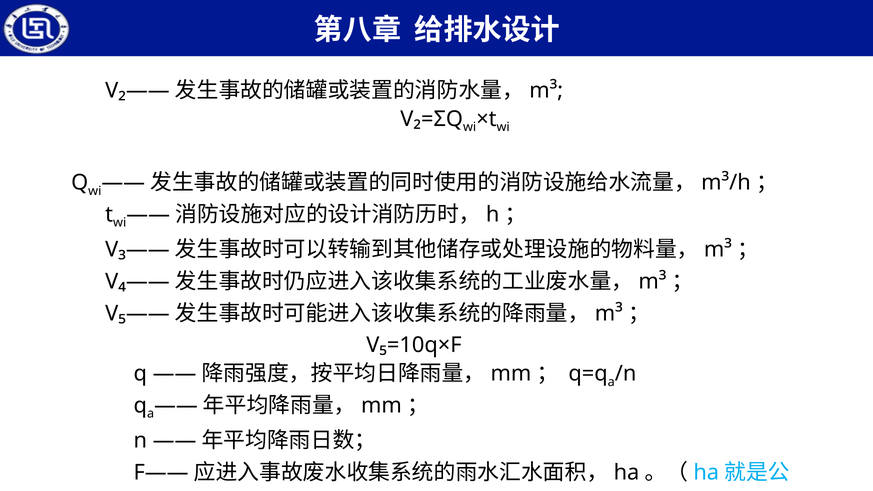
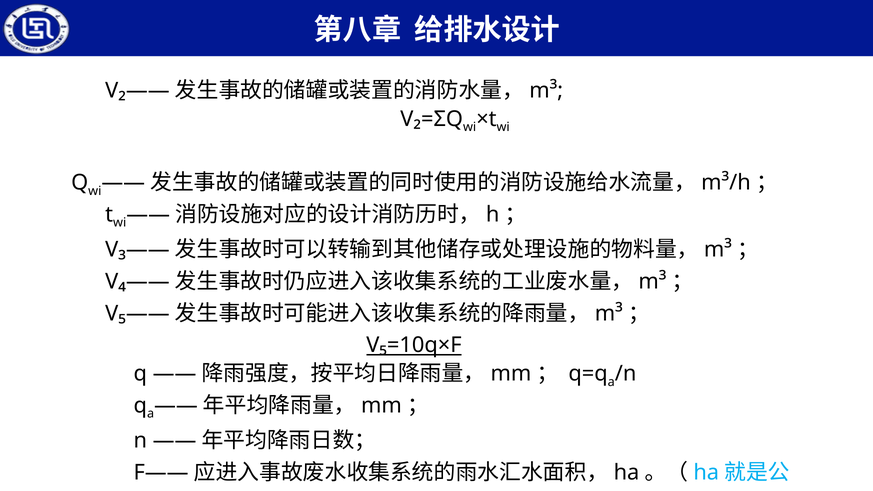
V₅=10q×F underline: none -> present
